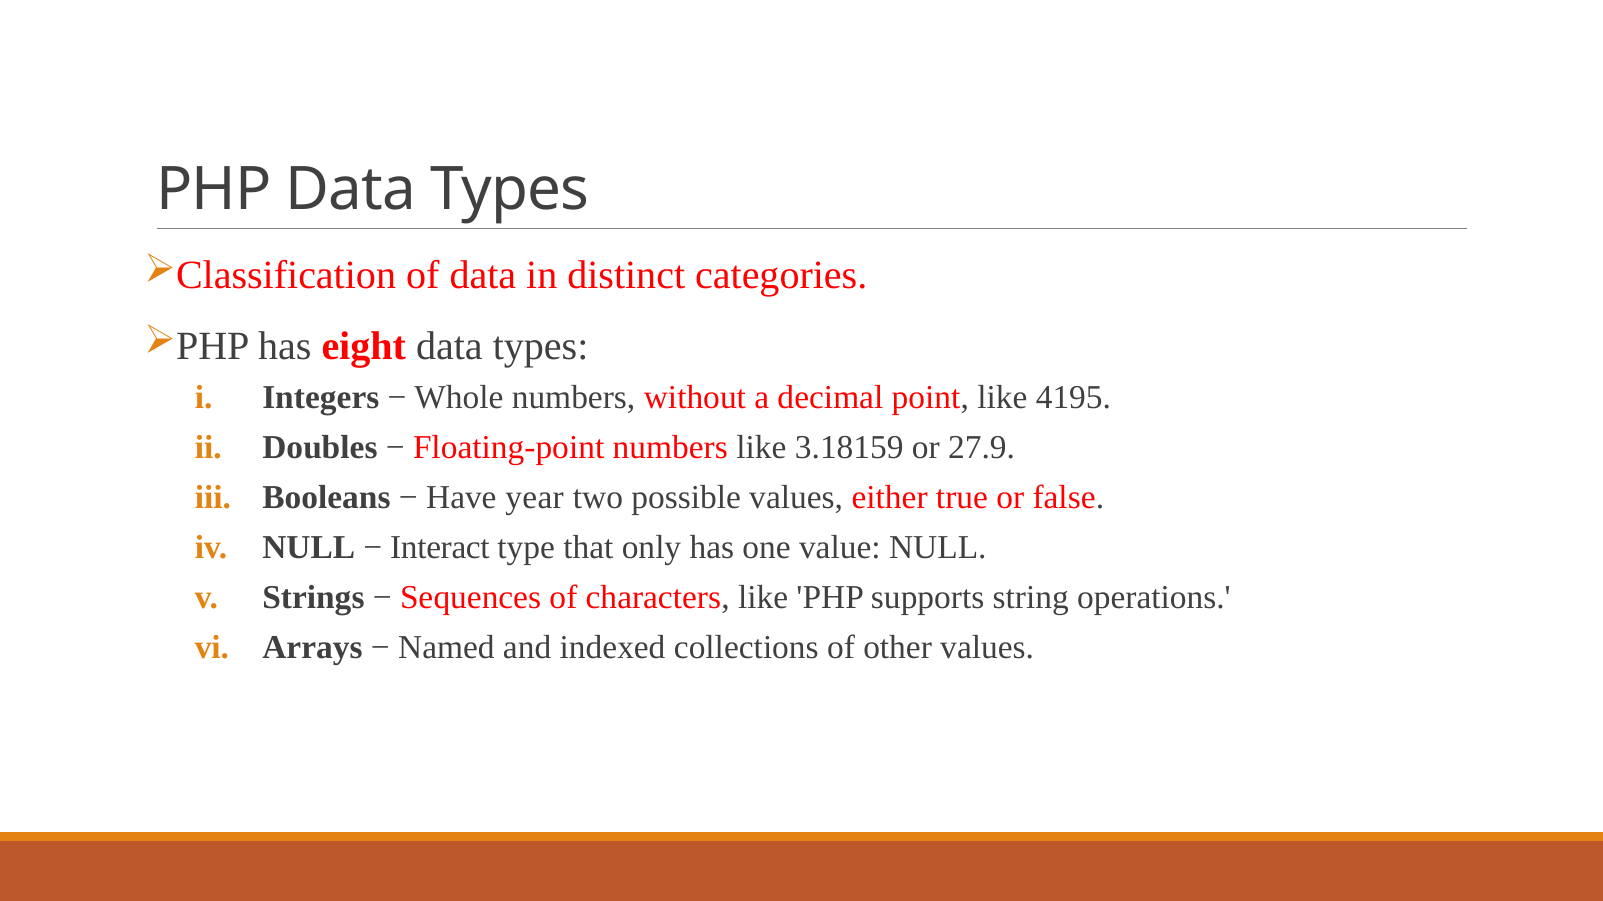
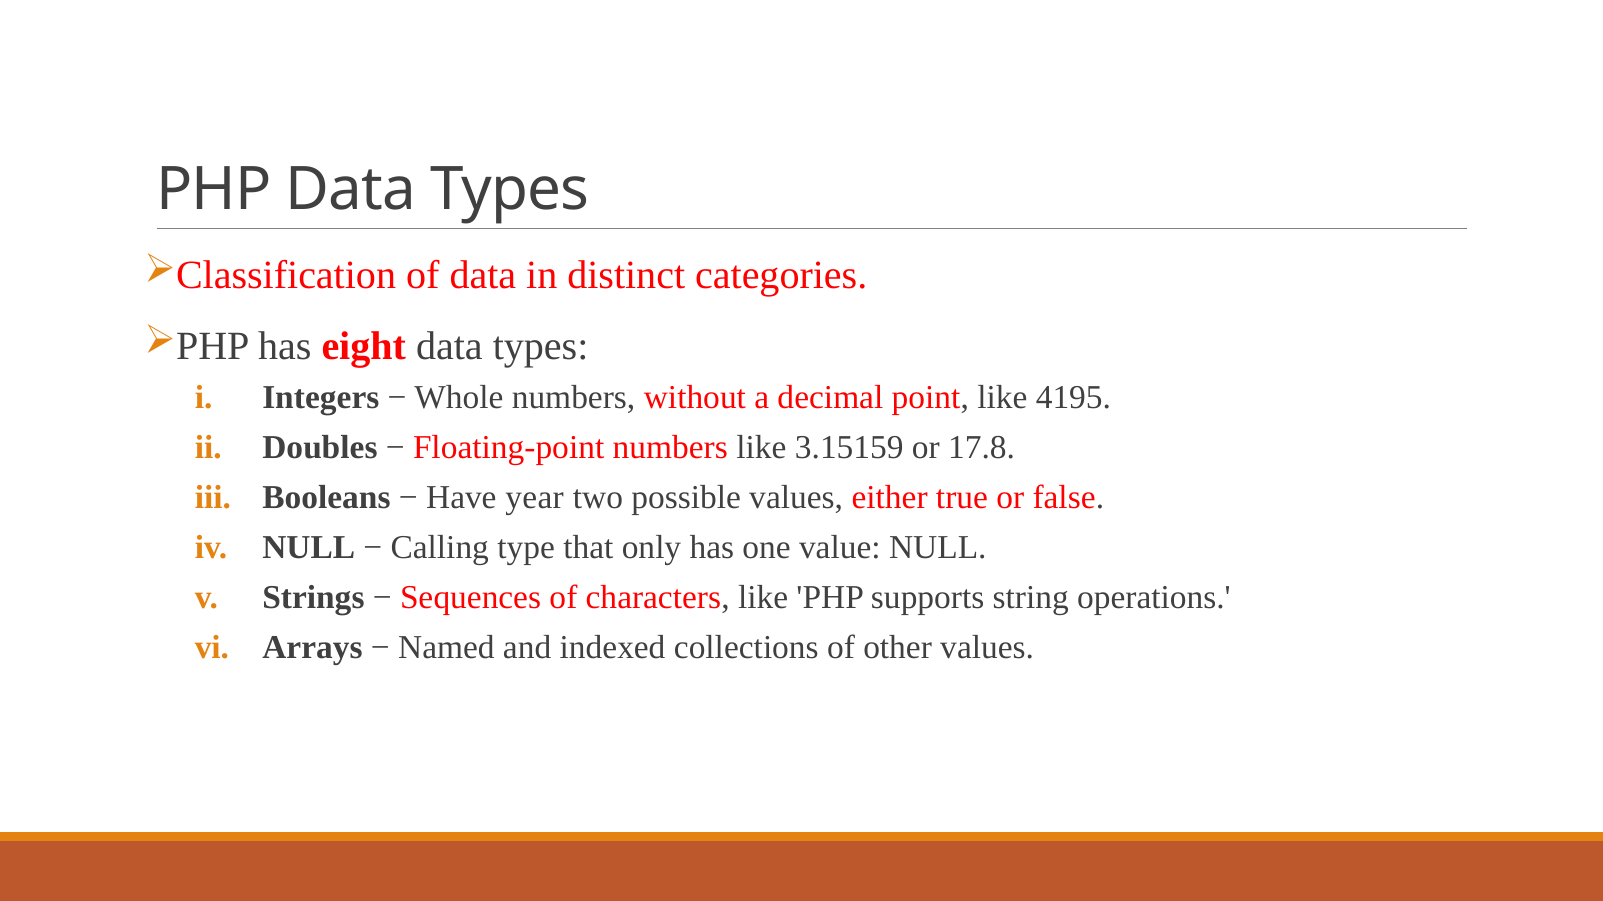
3.18159: 3.18159 -> 3.15159
27.9: 27.9 -> 17.8
Interact: Interact -> Calling
